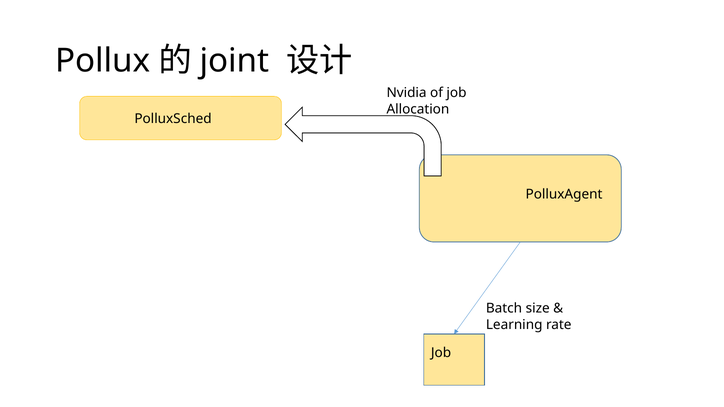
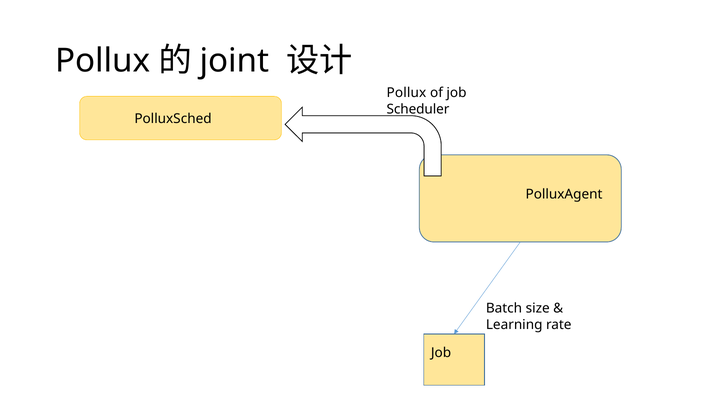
Nvidia at (407, 93): Nvidia -> Pollux
Allocation: Allocation -> Scheduler
